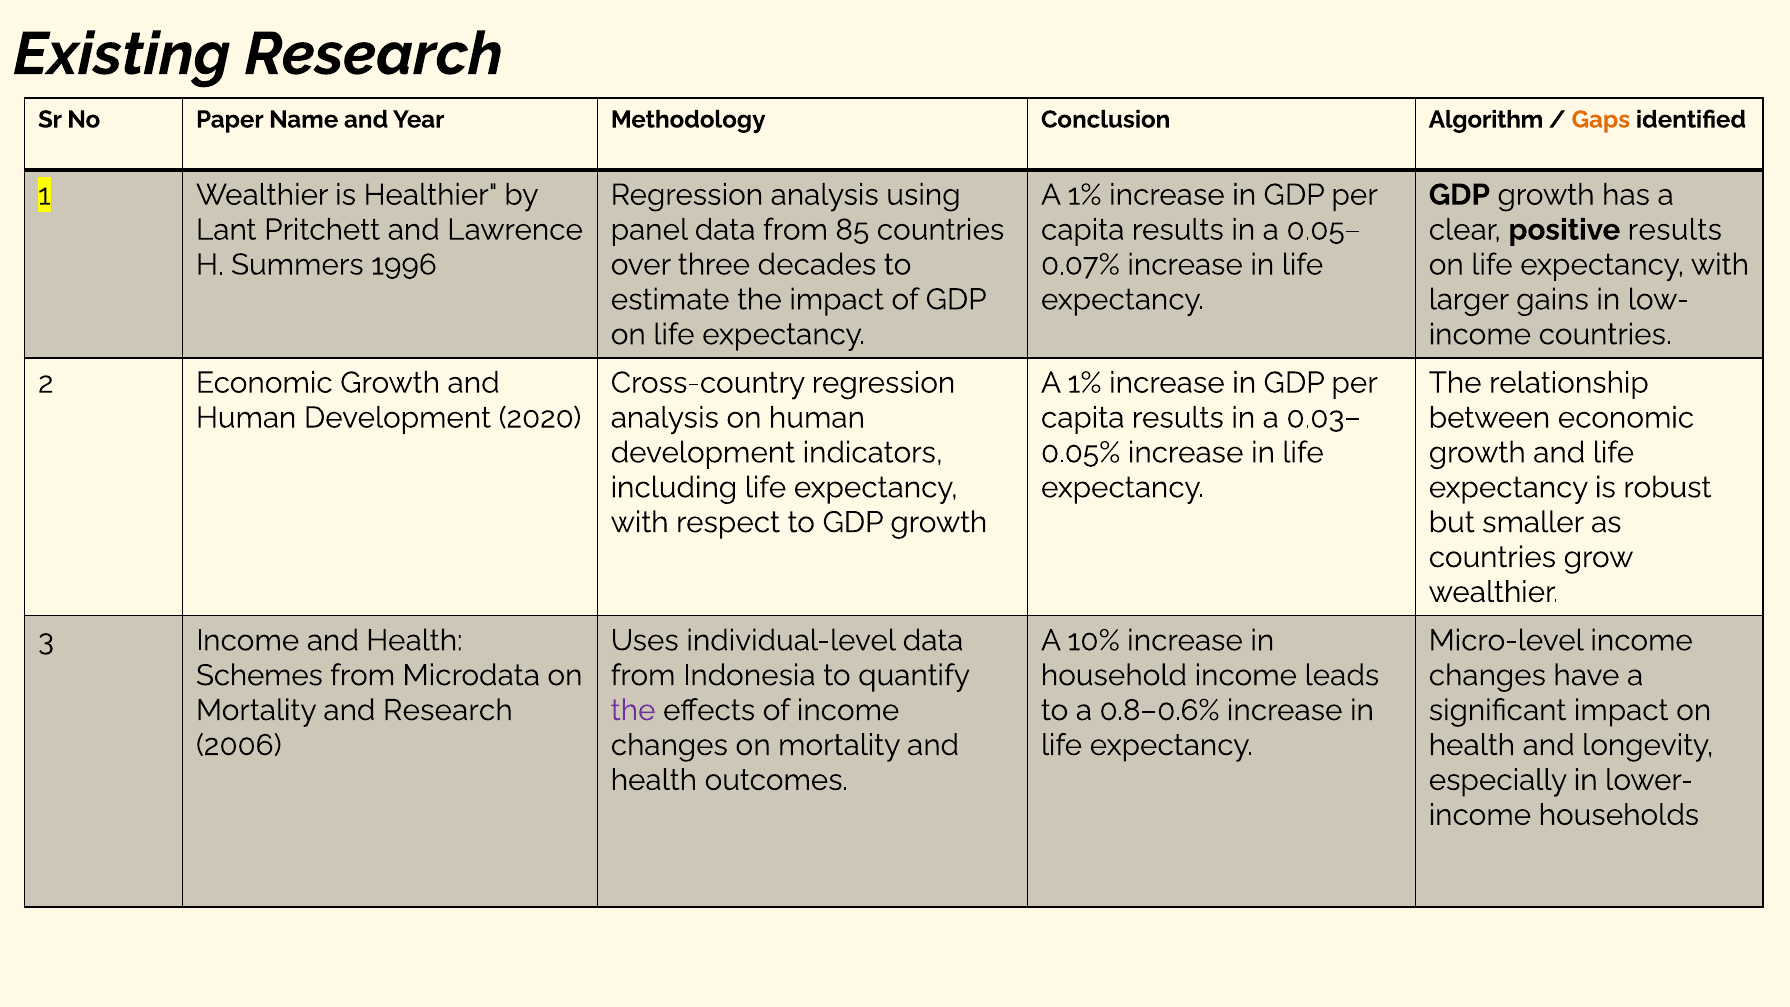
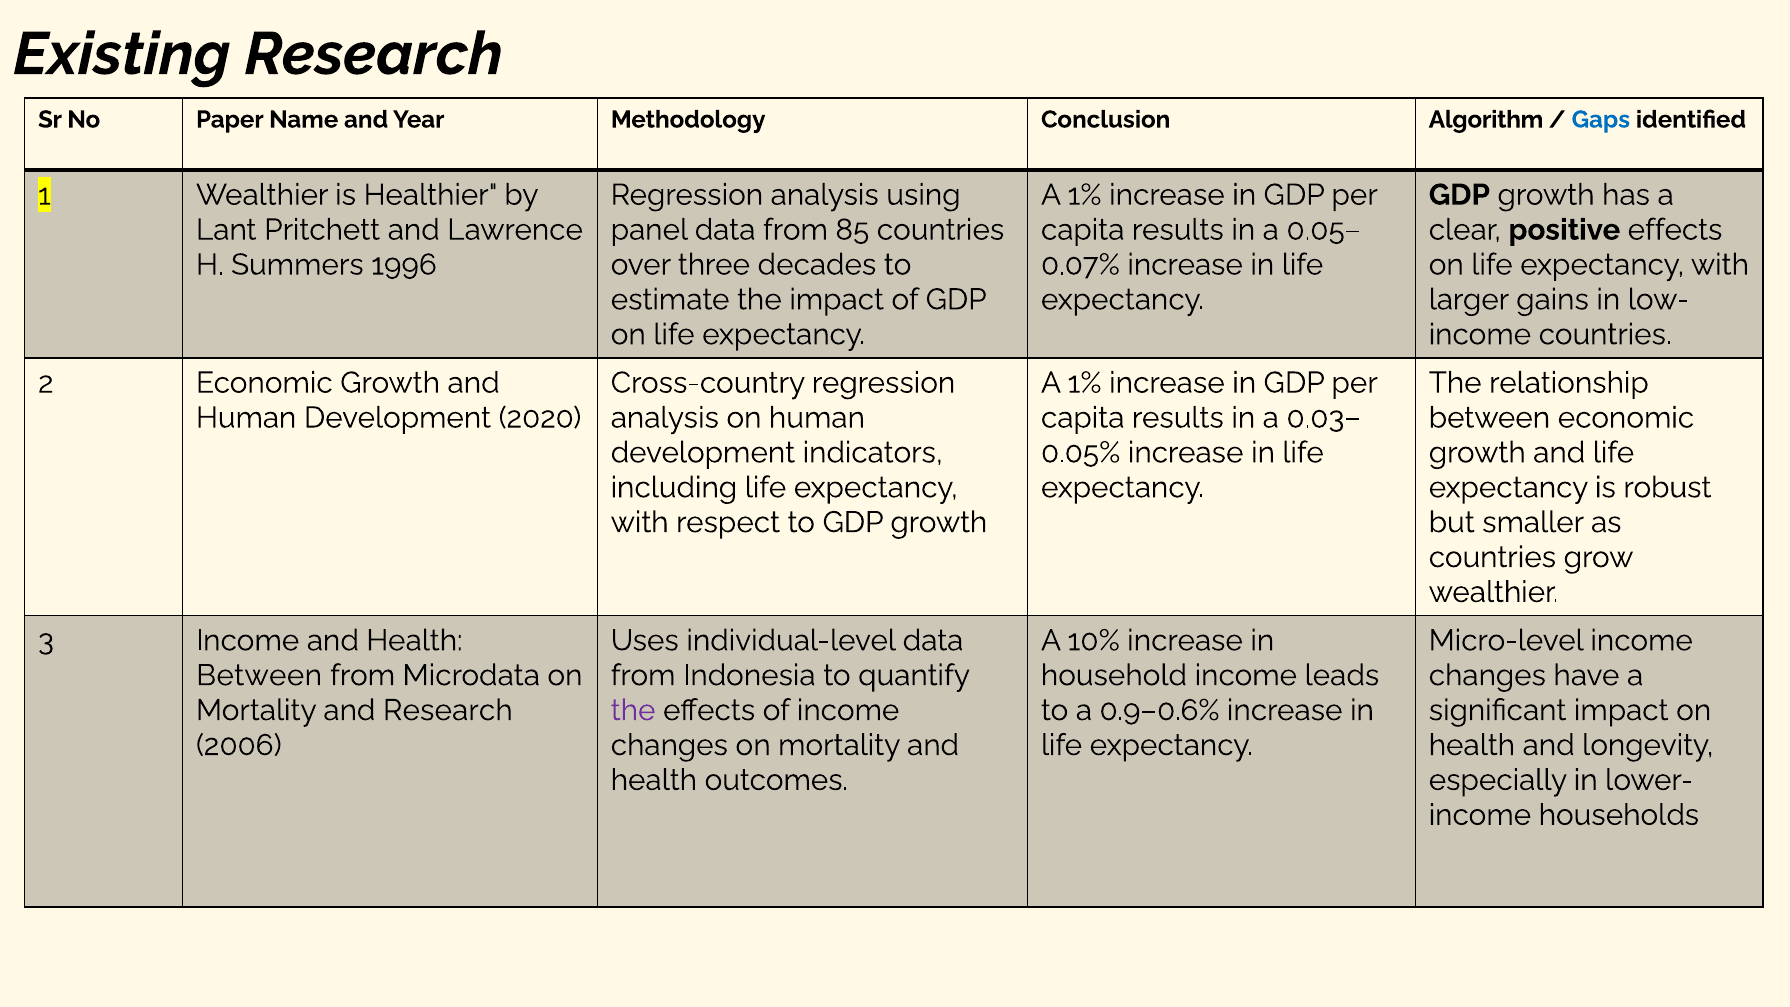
Gaps colour: orange -> blue
positive results: results -> effects
Schemes at (259, 675): Schemes -> Between
0.8–0.6%: 0.8–0.6% -> 0.9–0.6%
